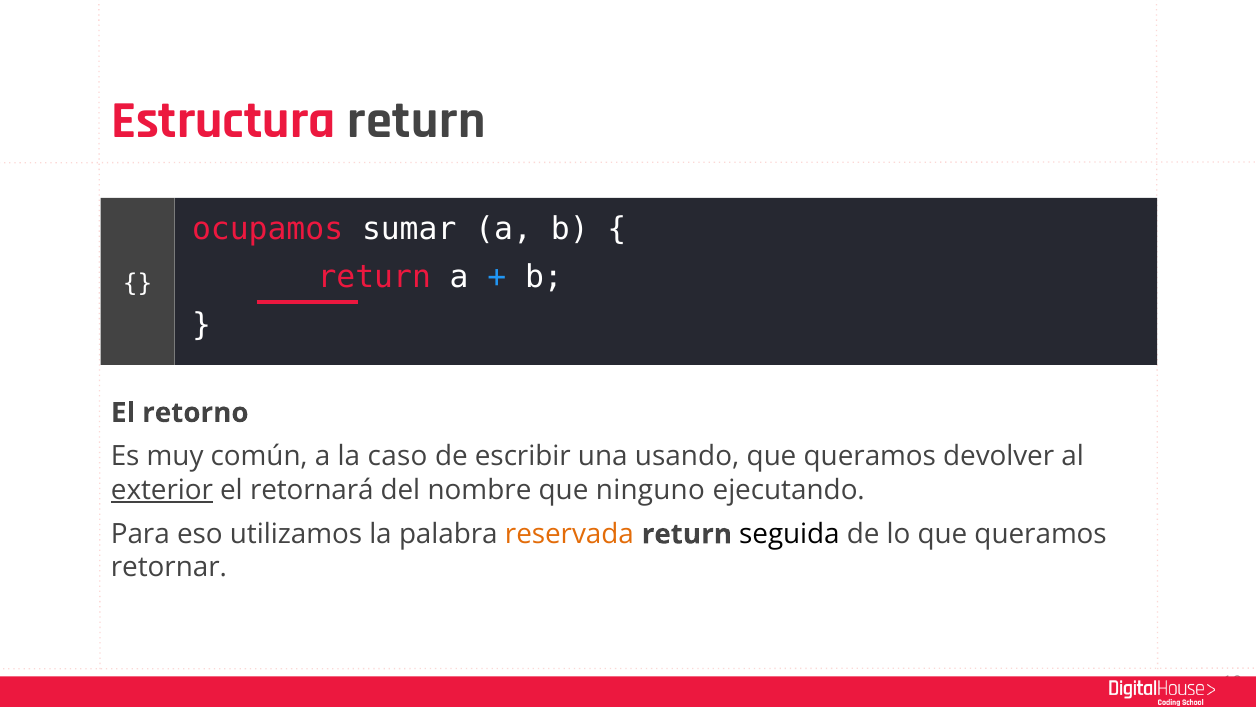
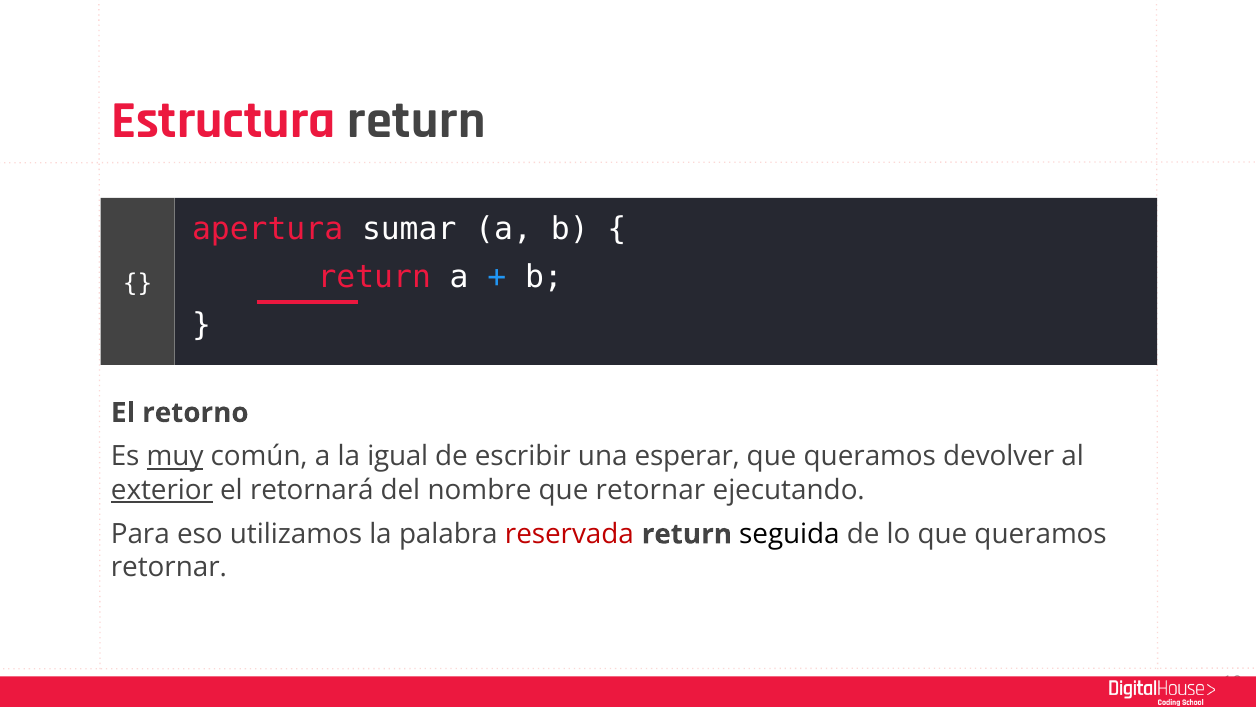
ocupamos: ocupamos -> apertura
muy underline: none -> present
caso: caso -> igual
usando: usando -> esperar
que ninguno: ninguno -> retornar
reservada colour: orange -> red
